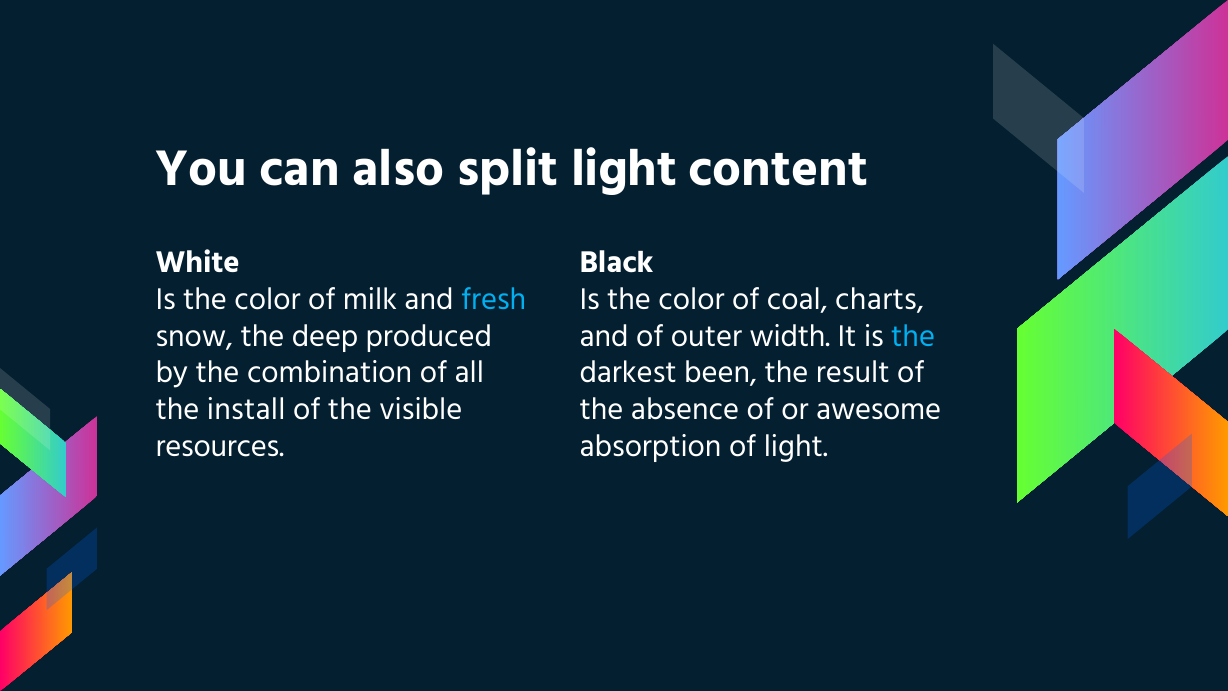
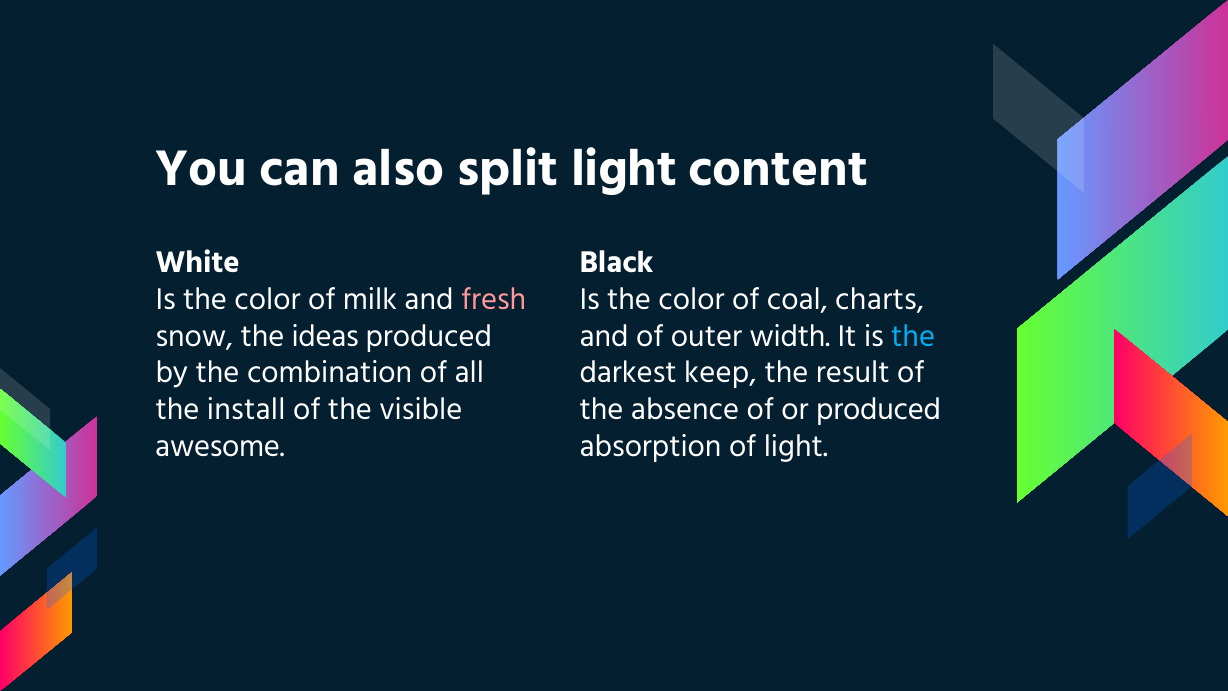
fresh colour: light blue -> pink
deep: deep -> ideas
been: been -> keep
or awesome: awesome -> produced
resources: resources -> awesome
